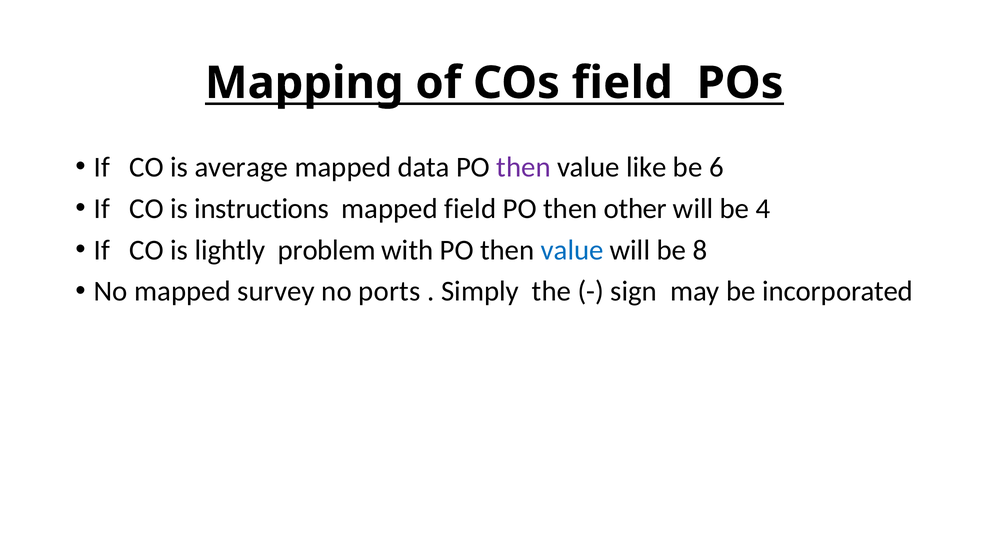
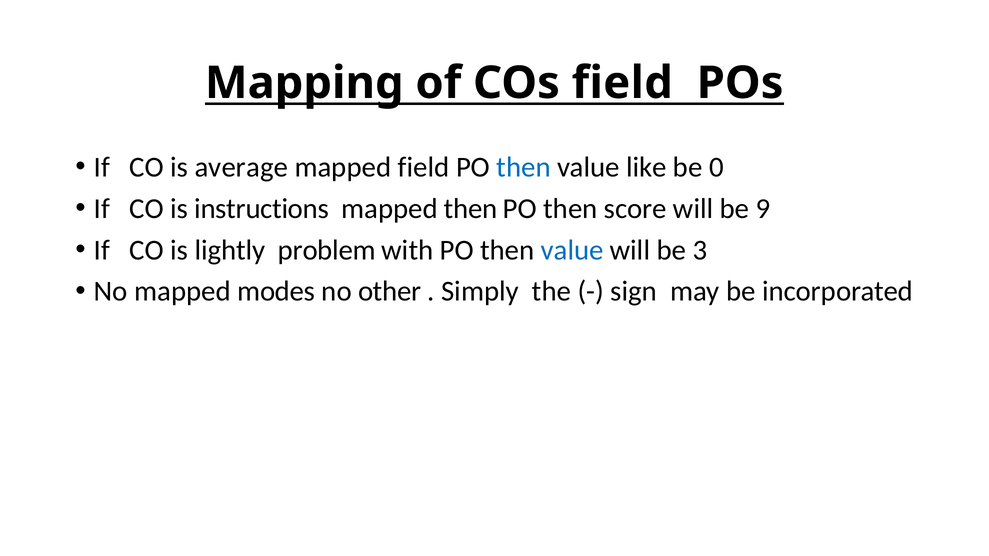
mapped data: data -> field
then at (524, 167) colour: purple -> blue
6: 6 -> 0
mapped field: field -> then
other: other -> score
4: 4 -> 9
8: 8 -> 3
survey: survey -> modes
ports: ports -> other
